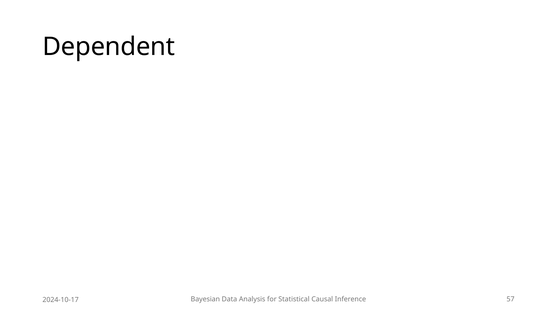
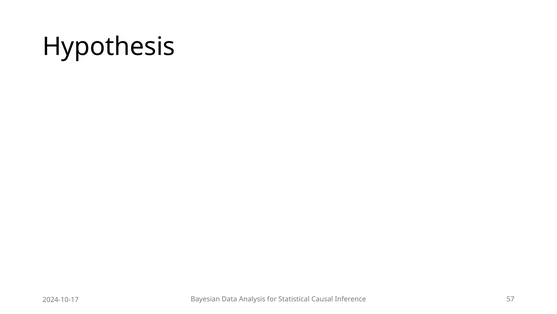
Dependent: Dependent -> Hypothesis
